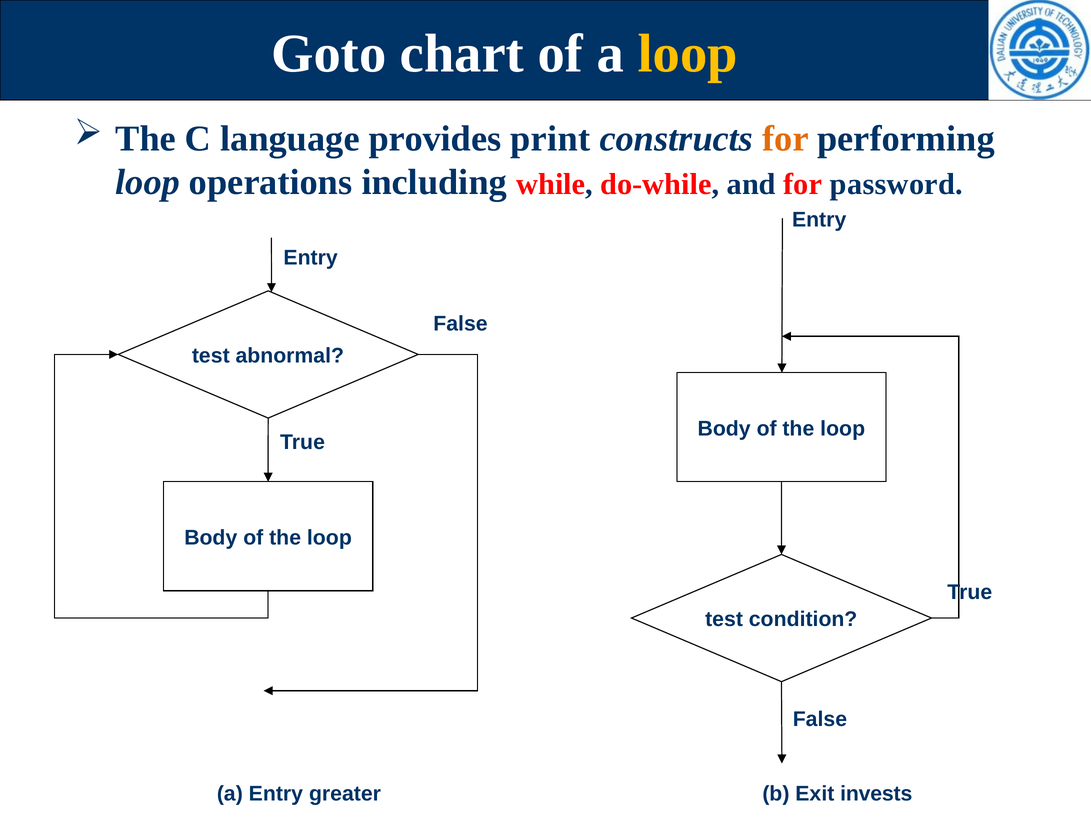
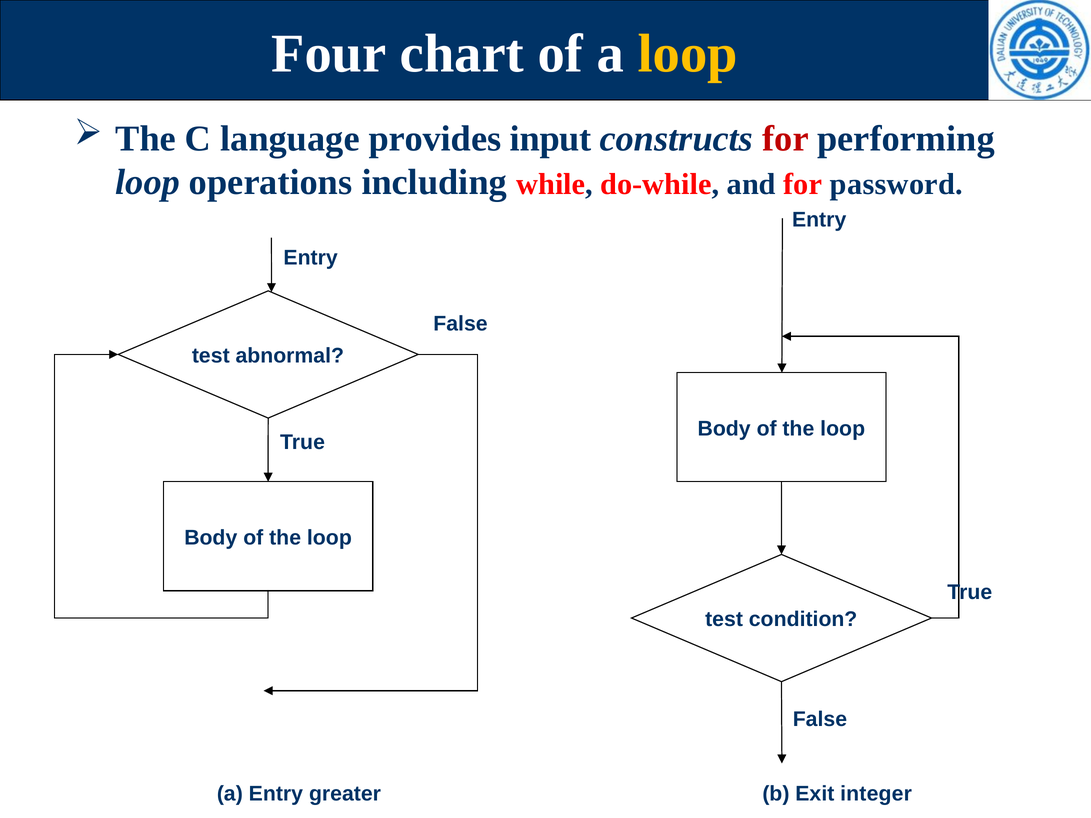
Goto: Goto -> Four
print: print -> input
for at (785, 139) colour: orange -> red
invests: invests -> integer
